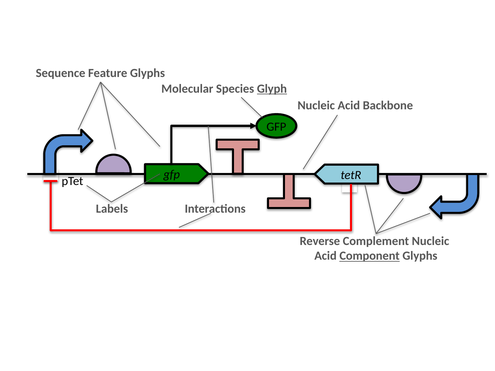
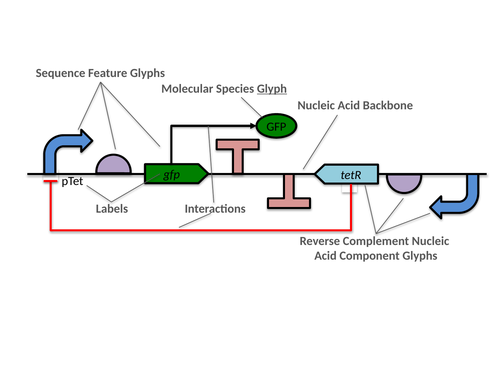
Component underline: present -> none
